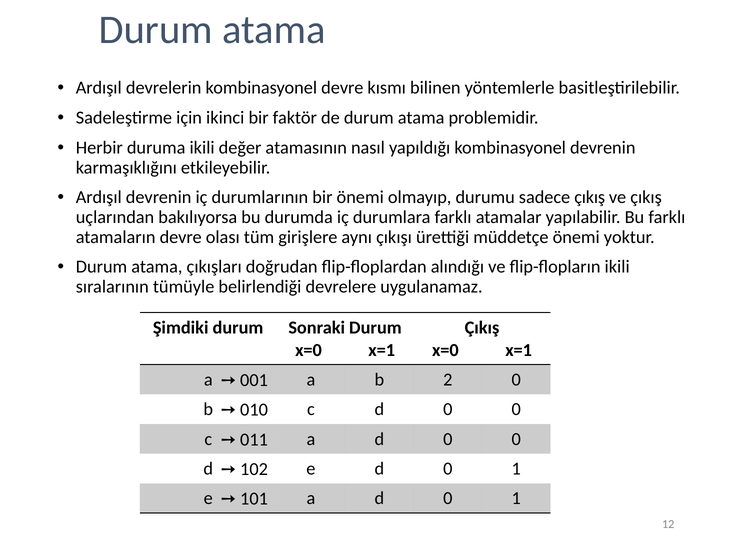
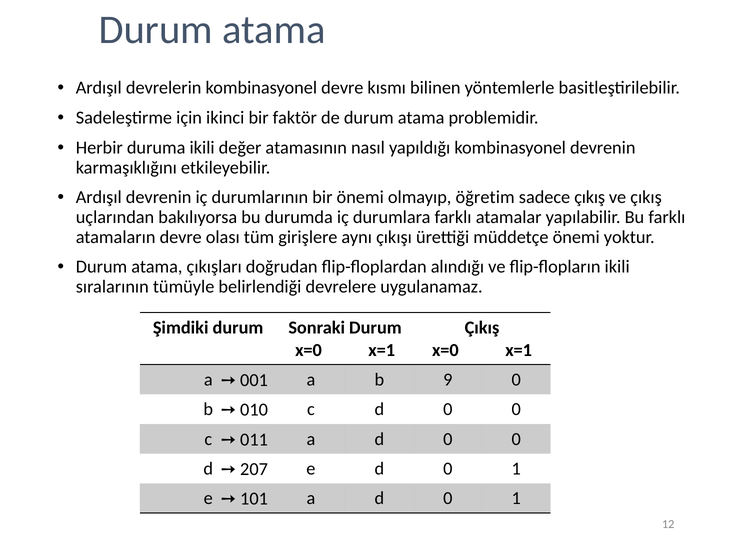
durumu: durumu -> öğretim
2: 2 -> 9
102: 102 -> 207
